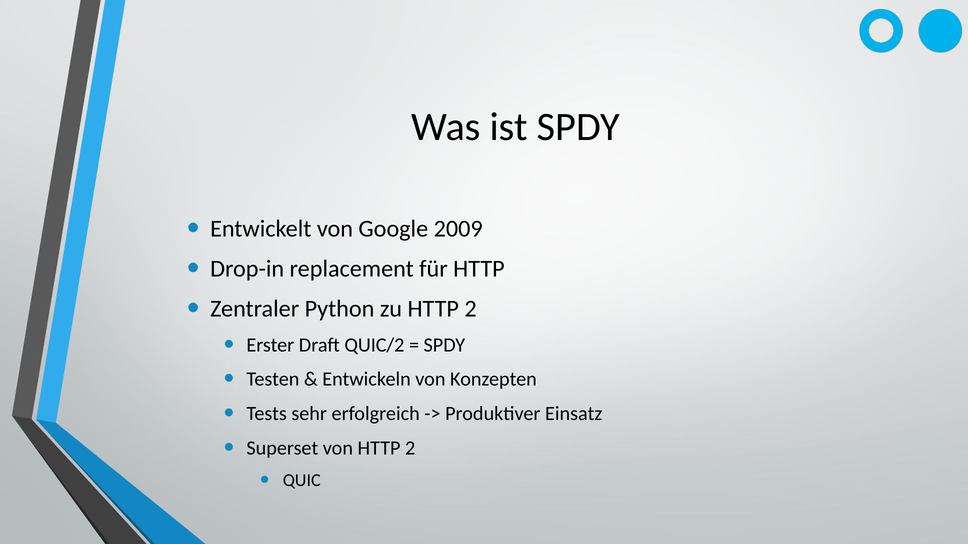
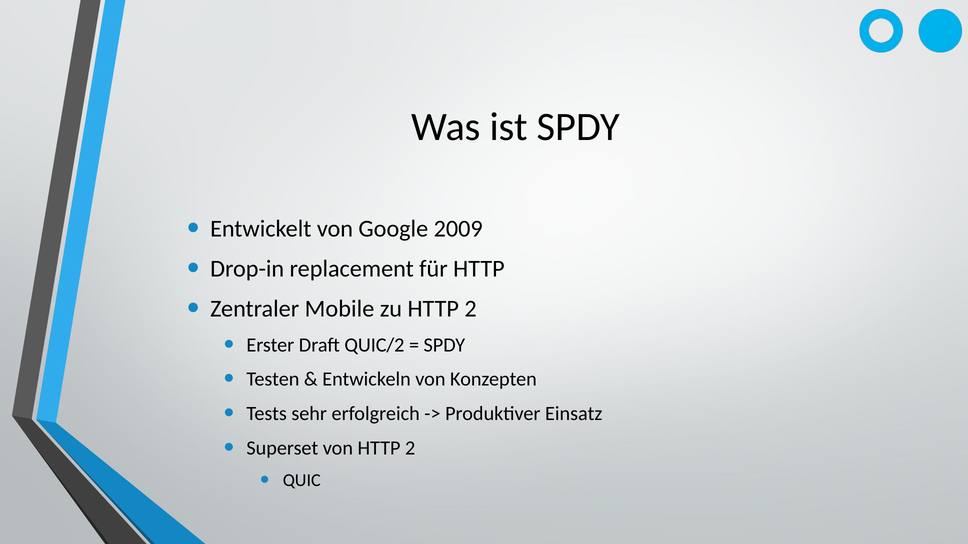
Python: Python -> Mobile
